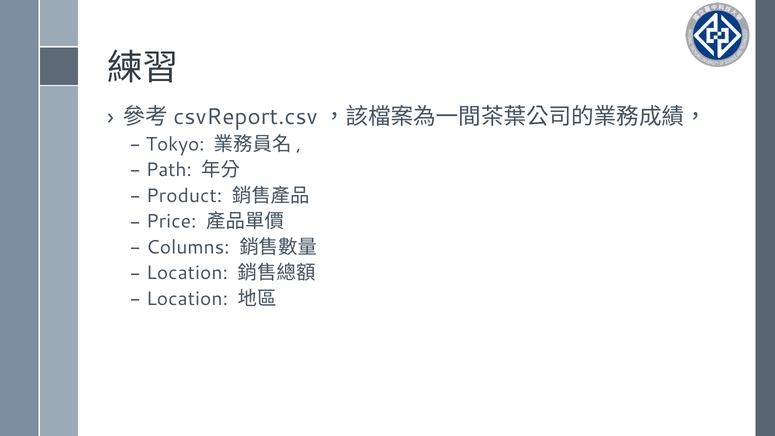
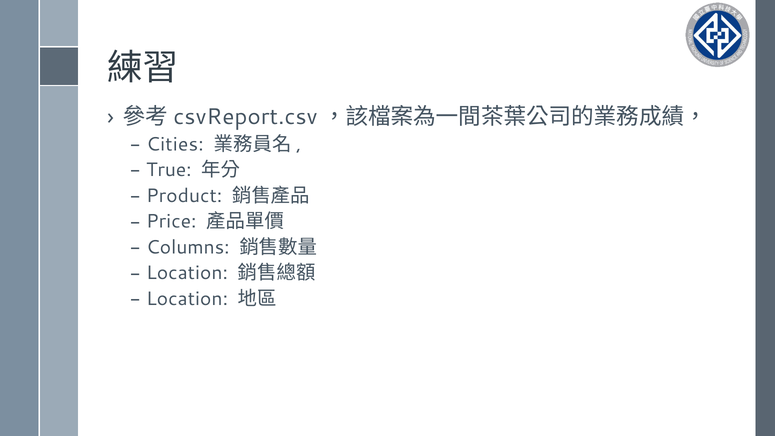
Tokyo: Tokyo -> Cities
Path: Path -> True
